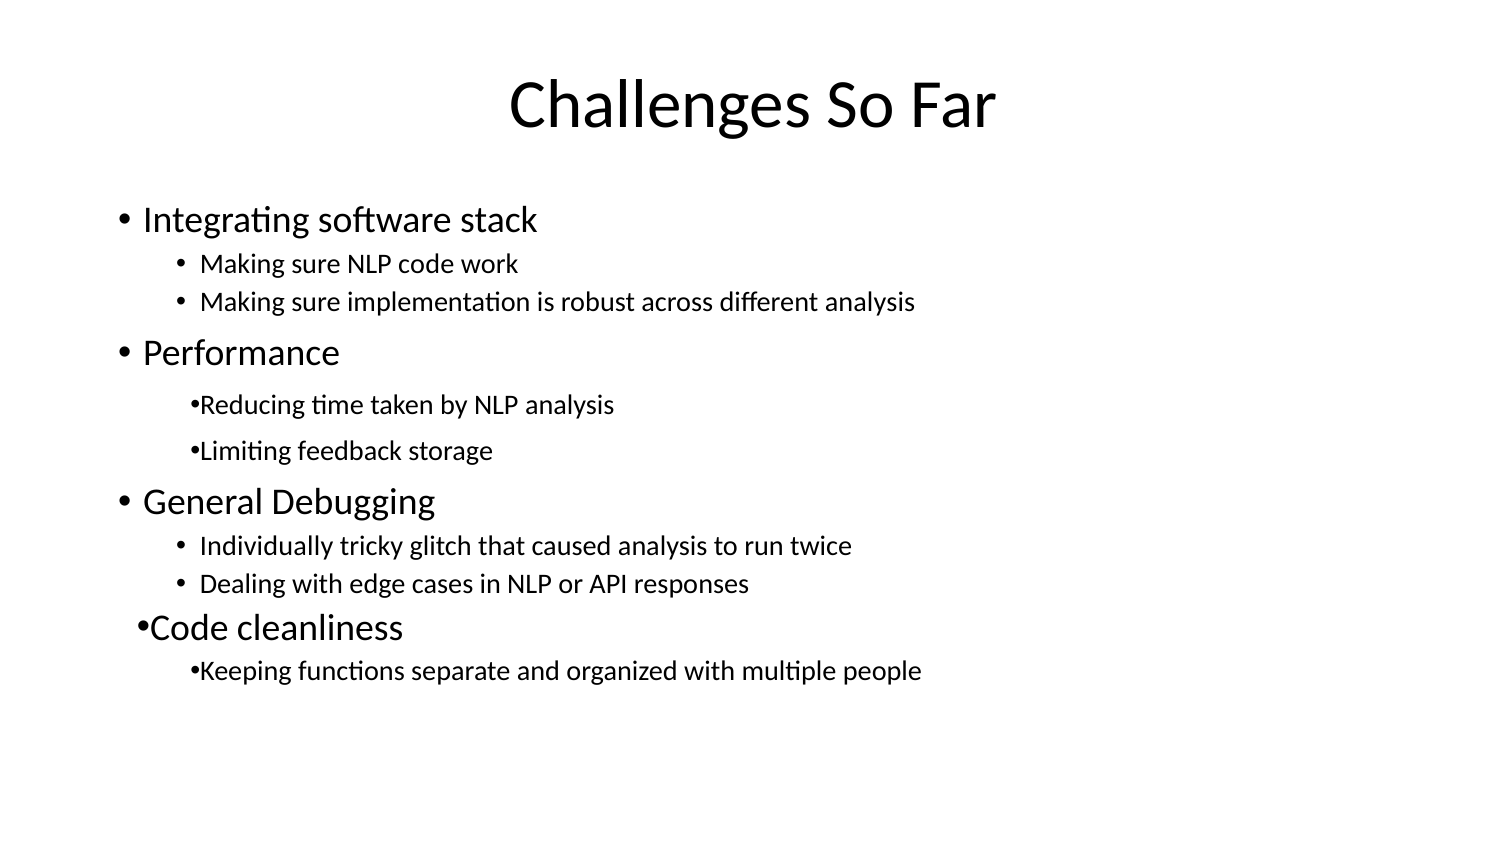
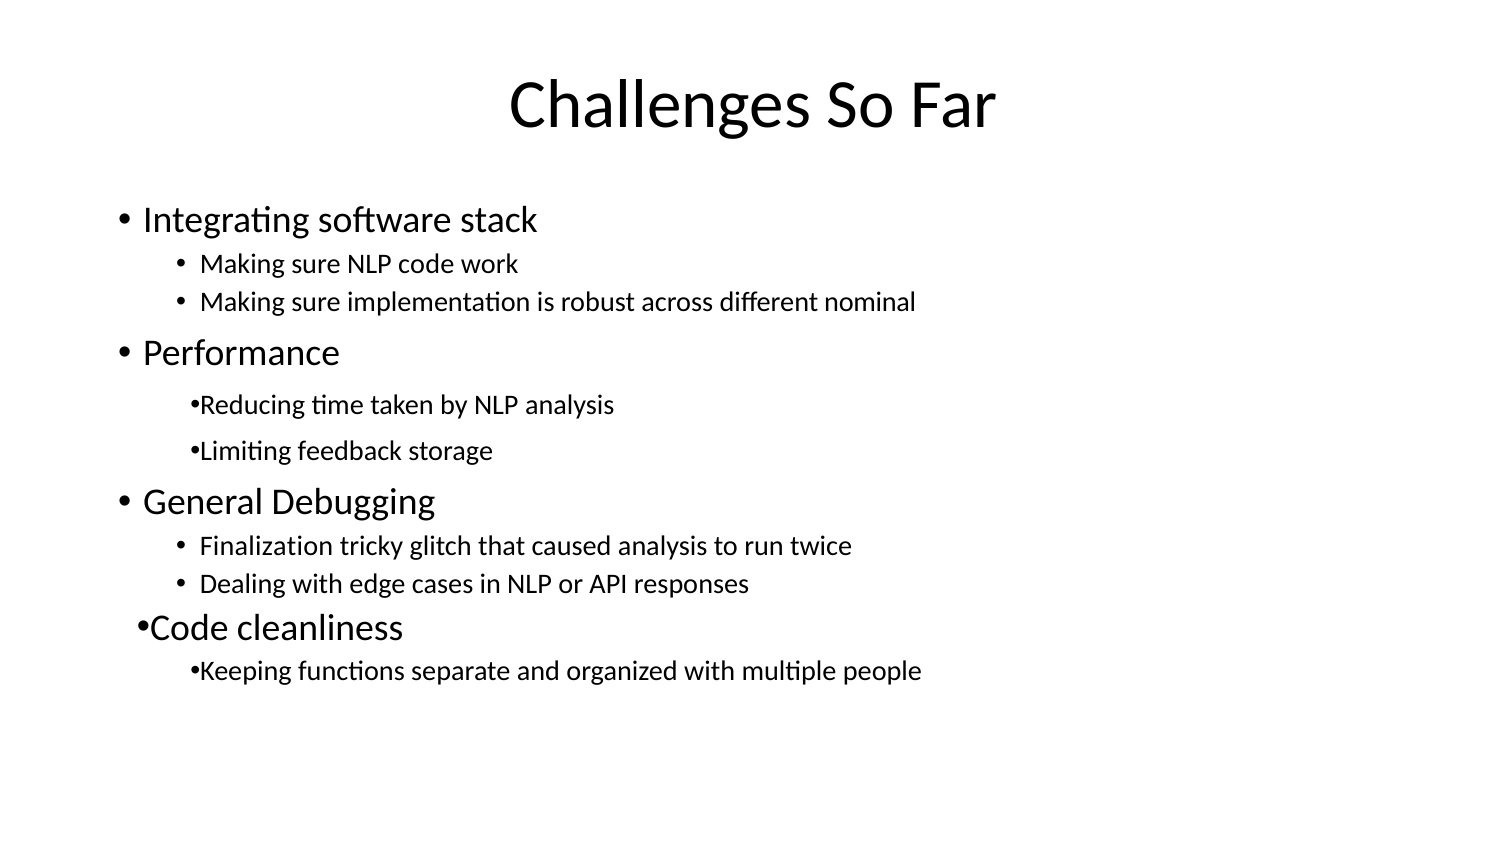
different analysis: analysis -> nominal
Individually: Individually -> Finalization
